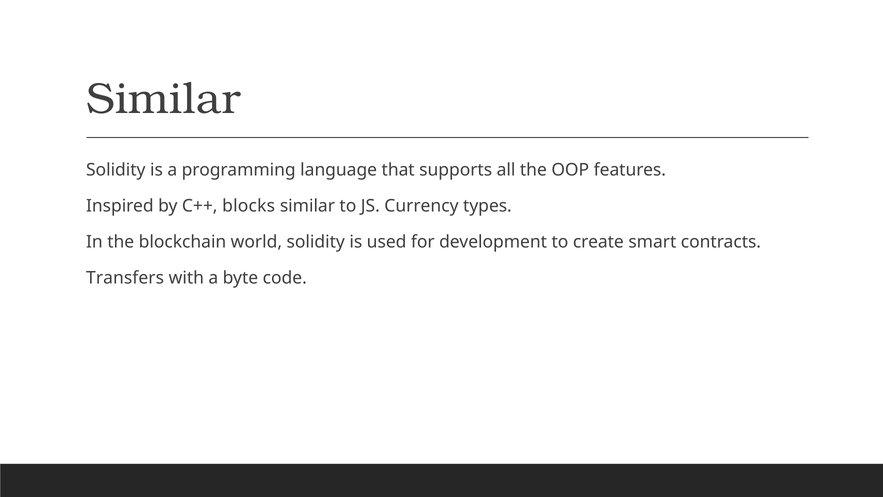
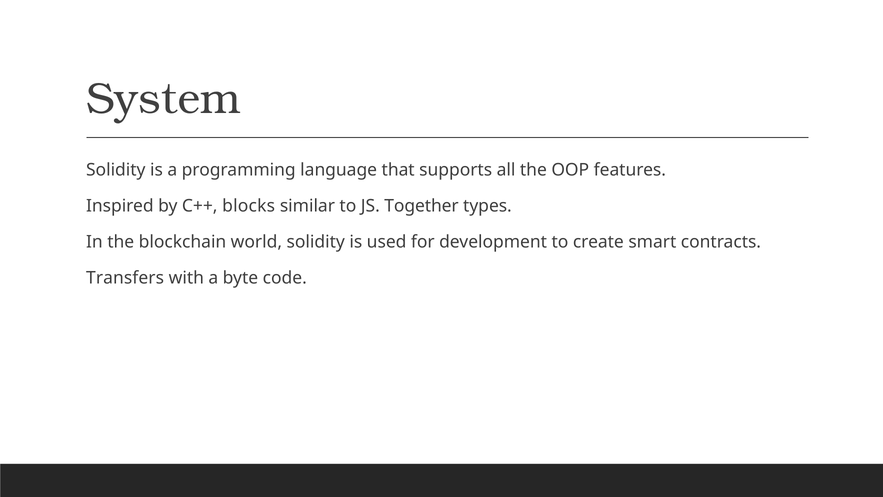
Similar at (163, 99): Similar -> System
Currency: Currency -> Together
